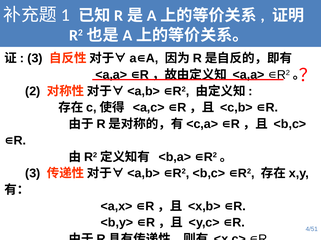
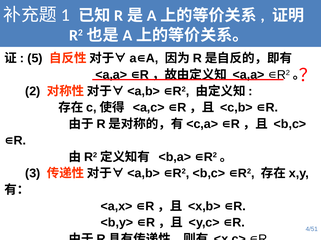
3 at (35, 59): 3 -> 5
